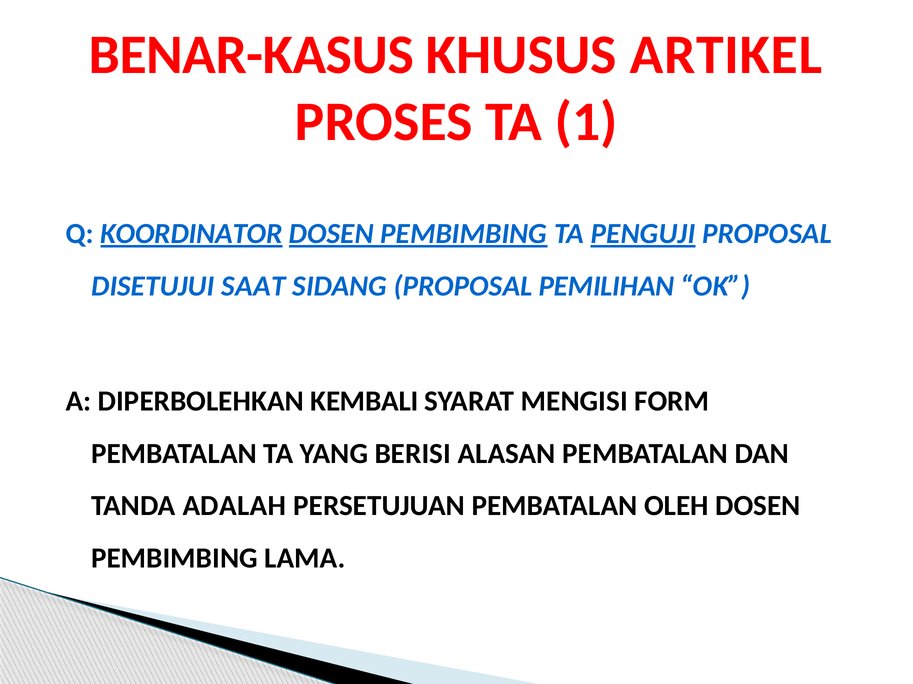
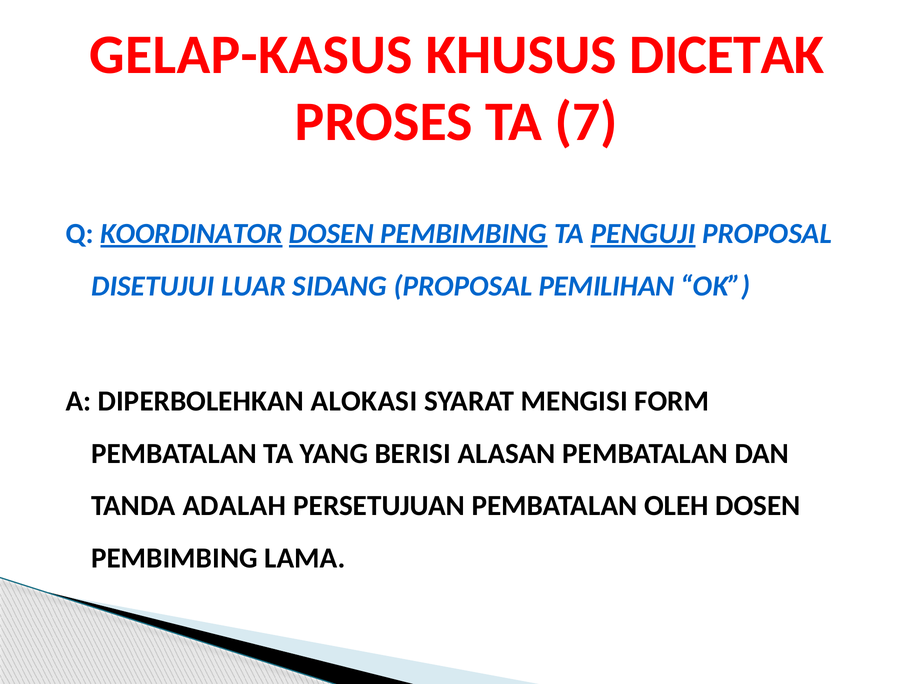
BENAR-KASUS: BENAR-KASUS -> GELAP-KASUS
ARTIKEL: ARTIKEL -> DICETAK
1: 1 -> 7
SAAT: SAAT -> LUAR
KEMBALI: KEMBALI -> ALOKASI
